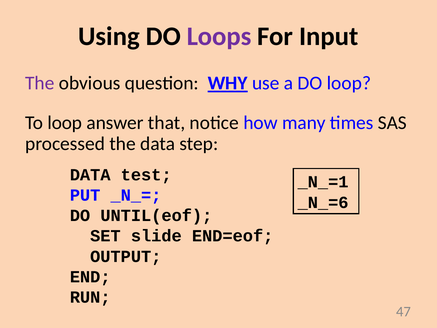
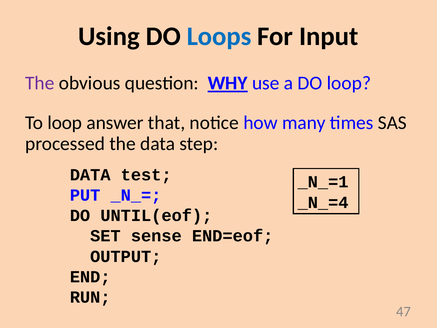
Loops colour: purple -> blue
_N_=6: _N_=6 -> _N_=4
slide: slide -> sense
